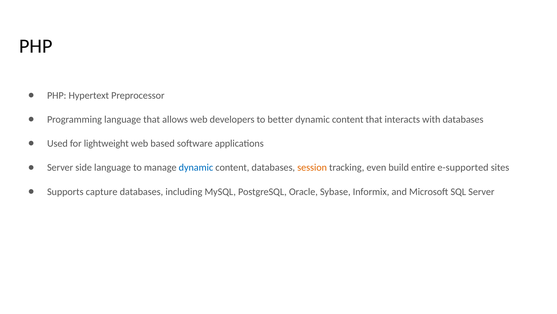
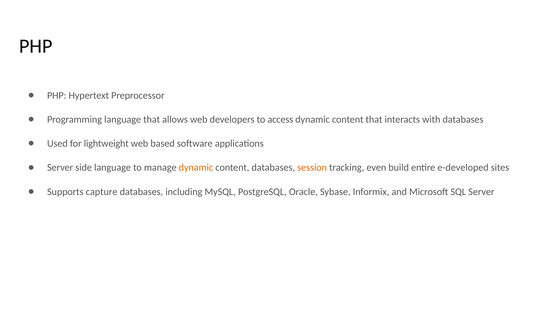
better: better -> access
dynamic at (196, 167) colour: blue -> orange
e-supported: e-supported -> e-developed
